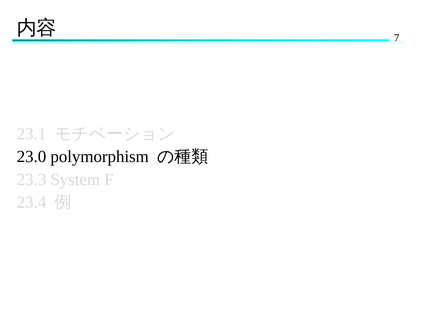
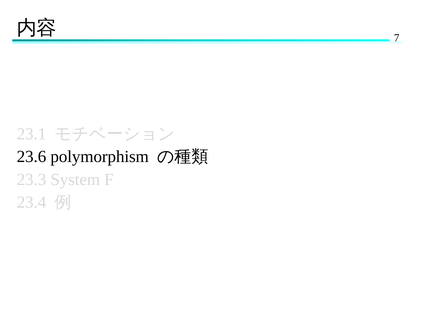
23.0: 23.0 -> 23.6
